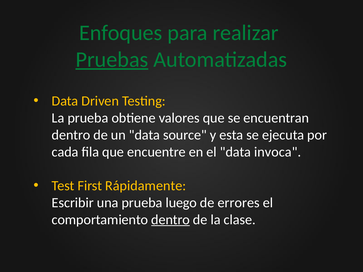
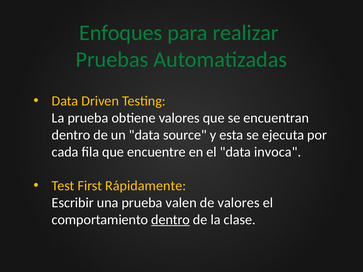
Pruebas underline: present -> none
luego: luego -> valen
de errores: errores -> valores
